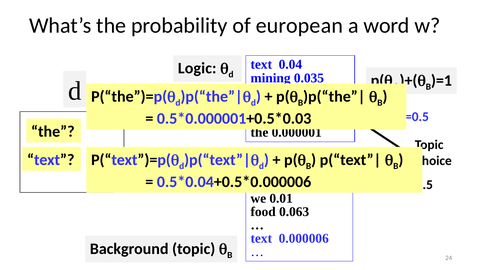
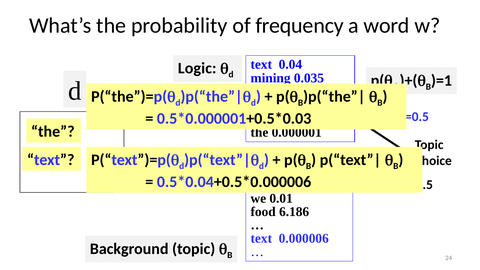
european: european -> frequency
0.063: 0.063 -> 6.186
